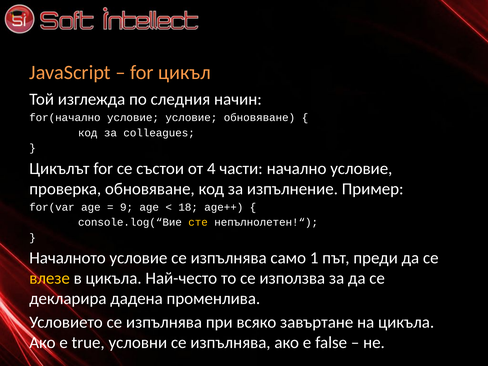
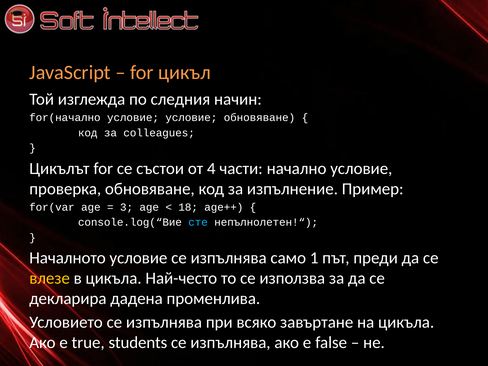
9: 9 -> 3
сте colour: yellow -> light blue
условни: условни -> students
